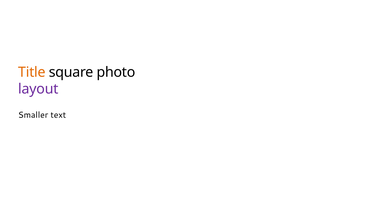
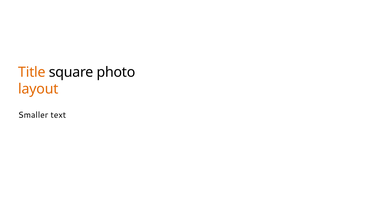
layout colour: purple -> orange
